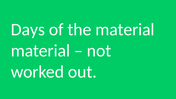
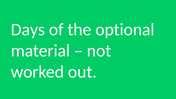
the material: material -> optional
